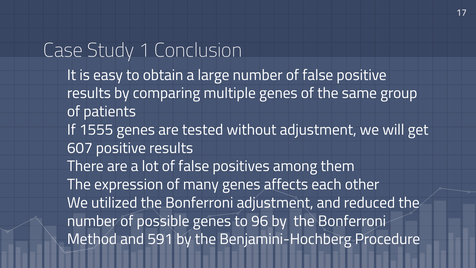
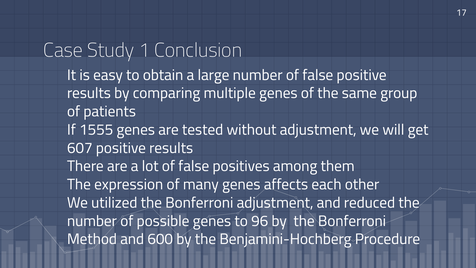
591: 591 -> 600
